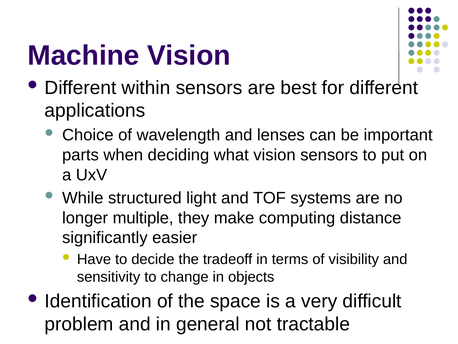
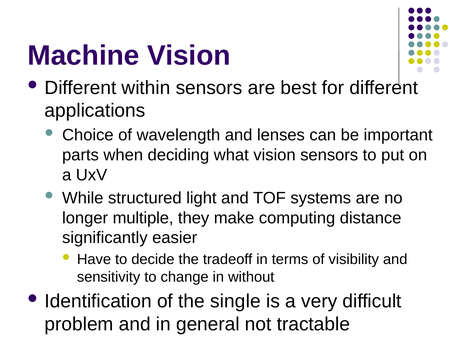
objects: objects -> without
space: space -> single
